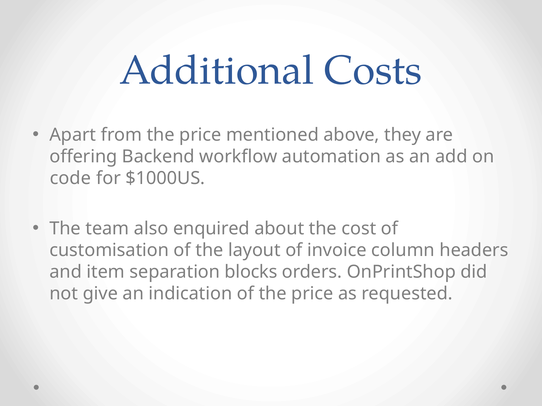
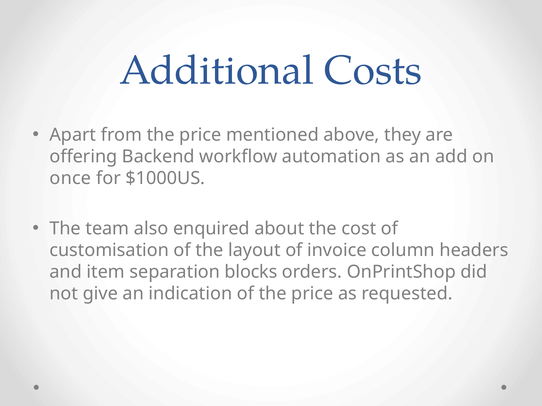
code: code -> once
